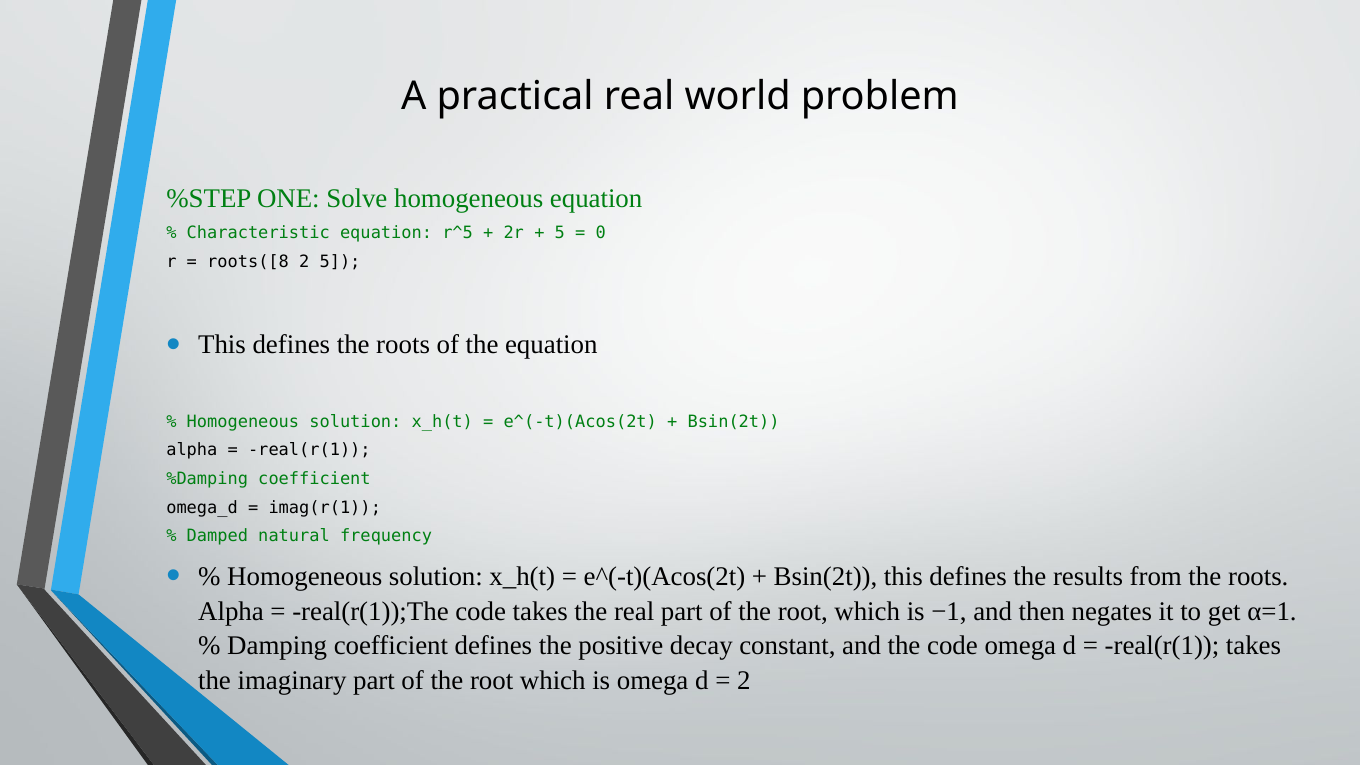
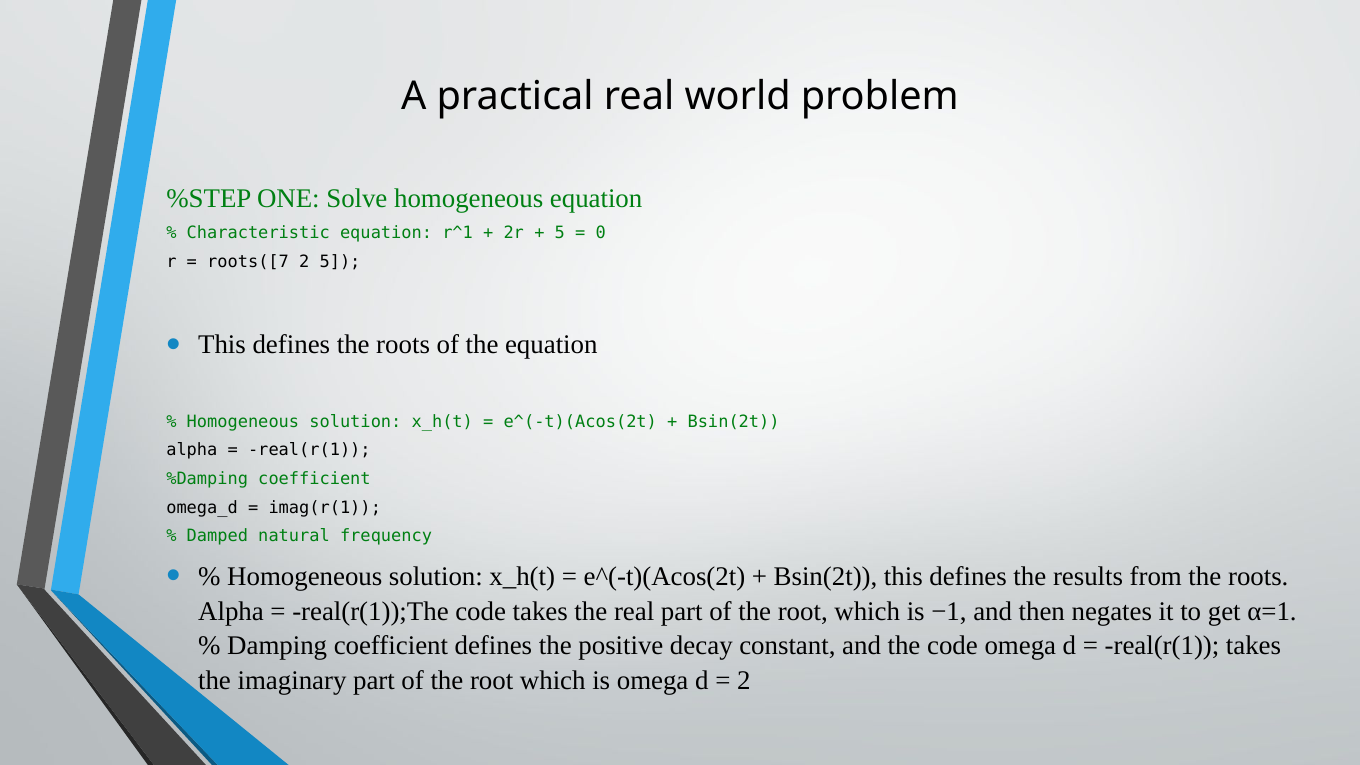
r^5: r^5 -> r^1
roots([8: roots([8 -> roots([7
